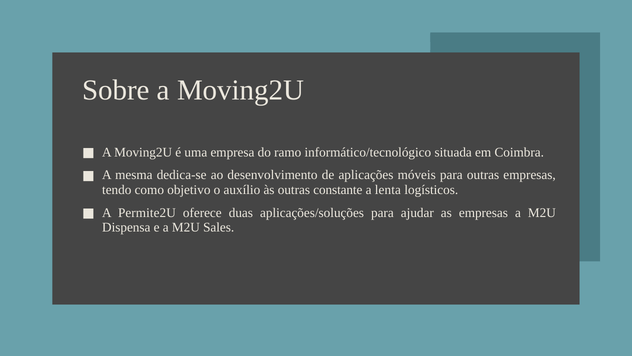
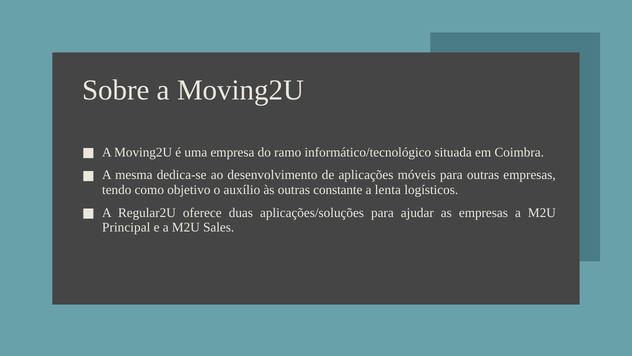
Permite2U: Permite2U -> Regular2U
Dispensa: Dispensa -> Principal
